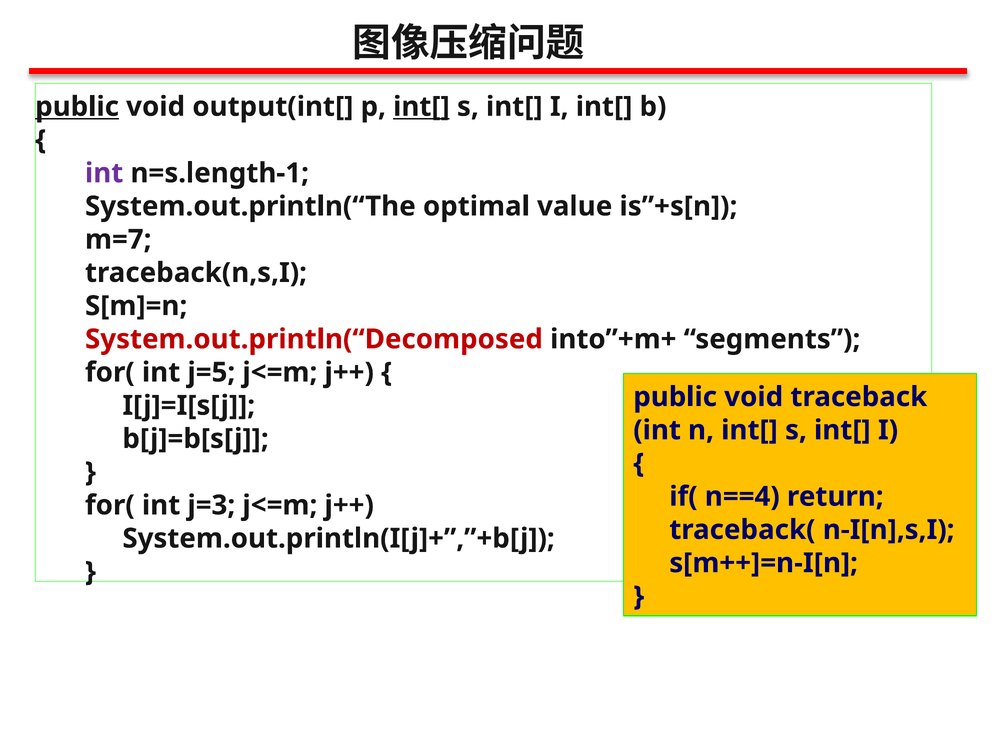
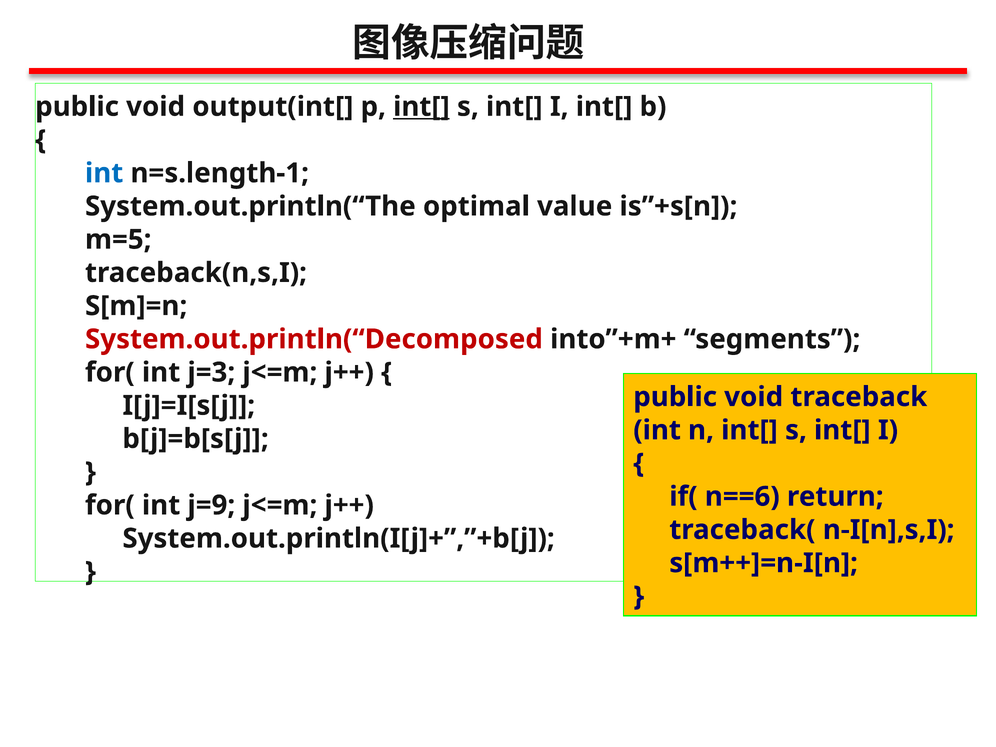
public at (77, 107) underline: present -> none
int at (104, 173) colour: purple -> blue
m=7: m=7 -> m=5
j=5: j=5 -> j=3
n==4: n==4 -> n==6
j=3: j=3 -> j=9
